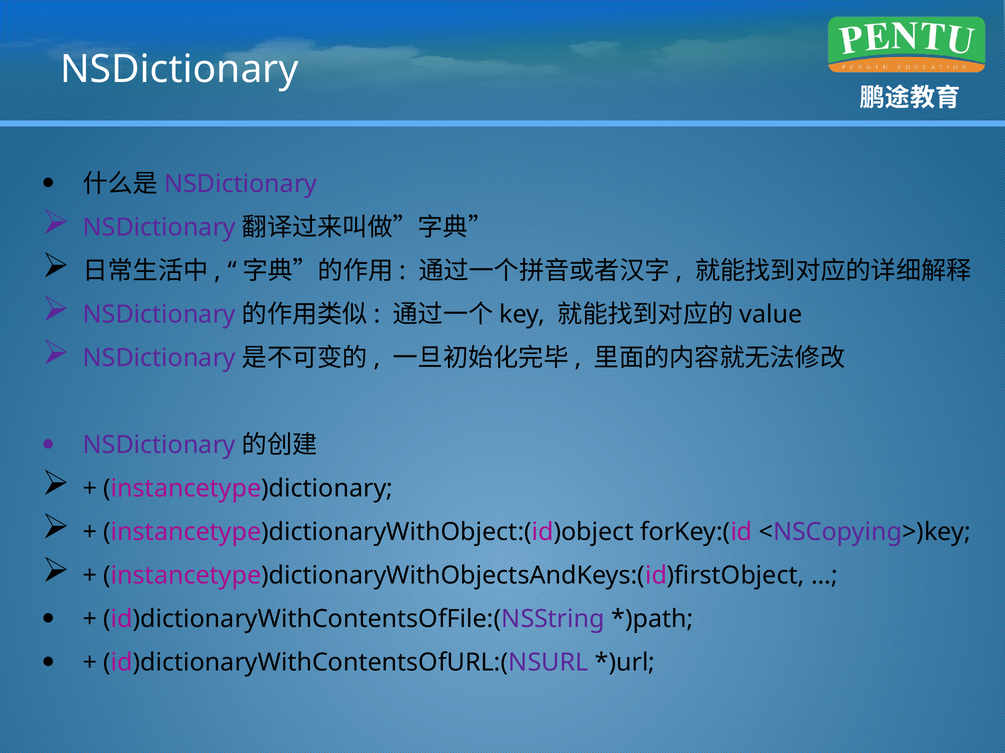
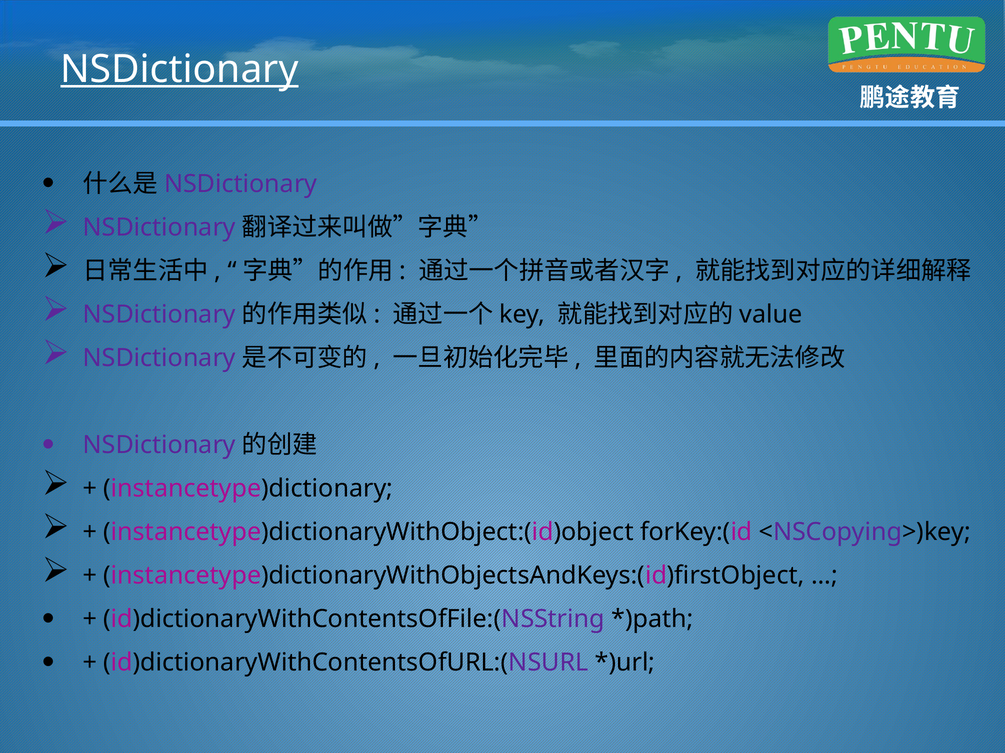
NSDictionary underline: none -> present
